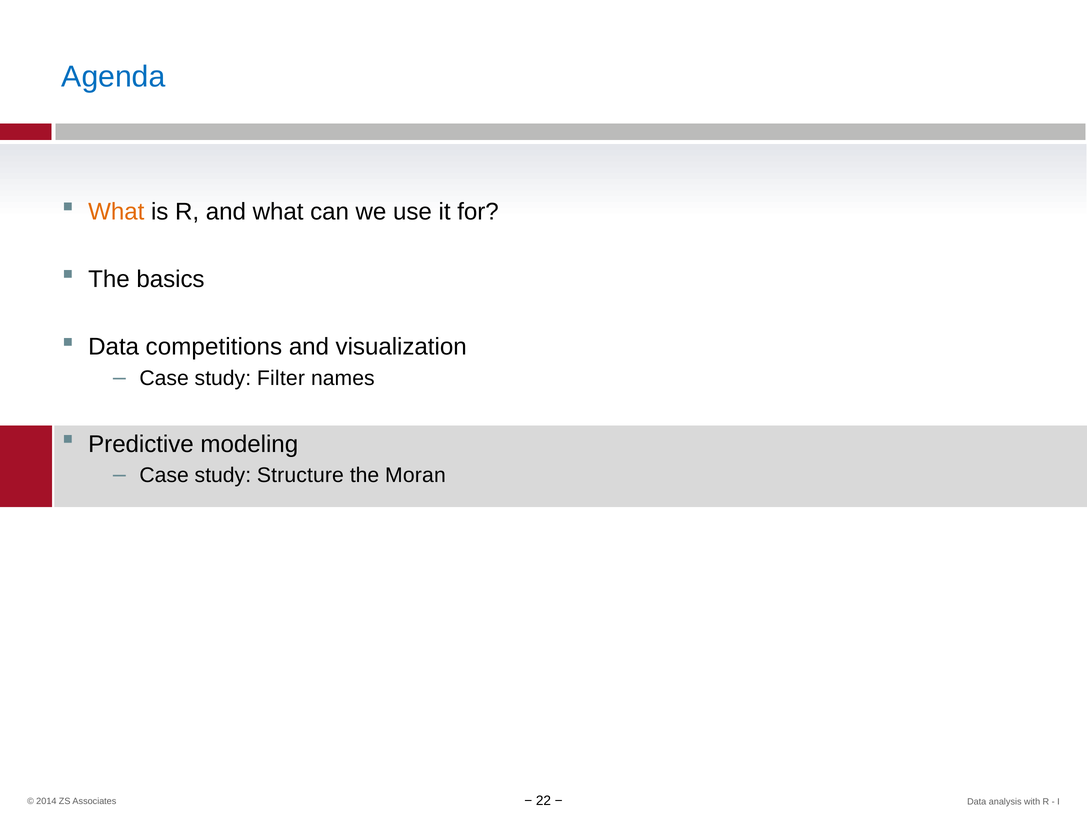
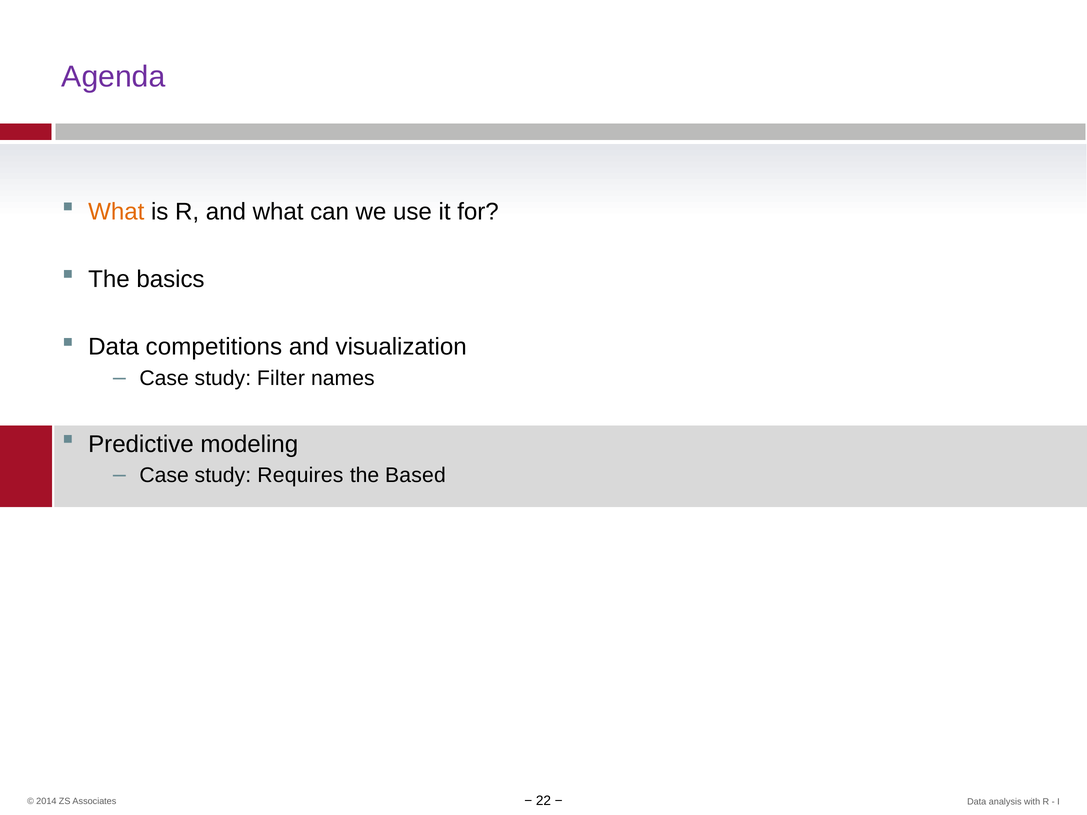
Agenda colour: blue -> purple
Structure: Structure -> Requires
Moran: Moran -> Based
